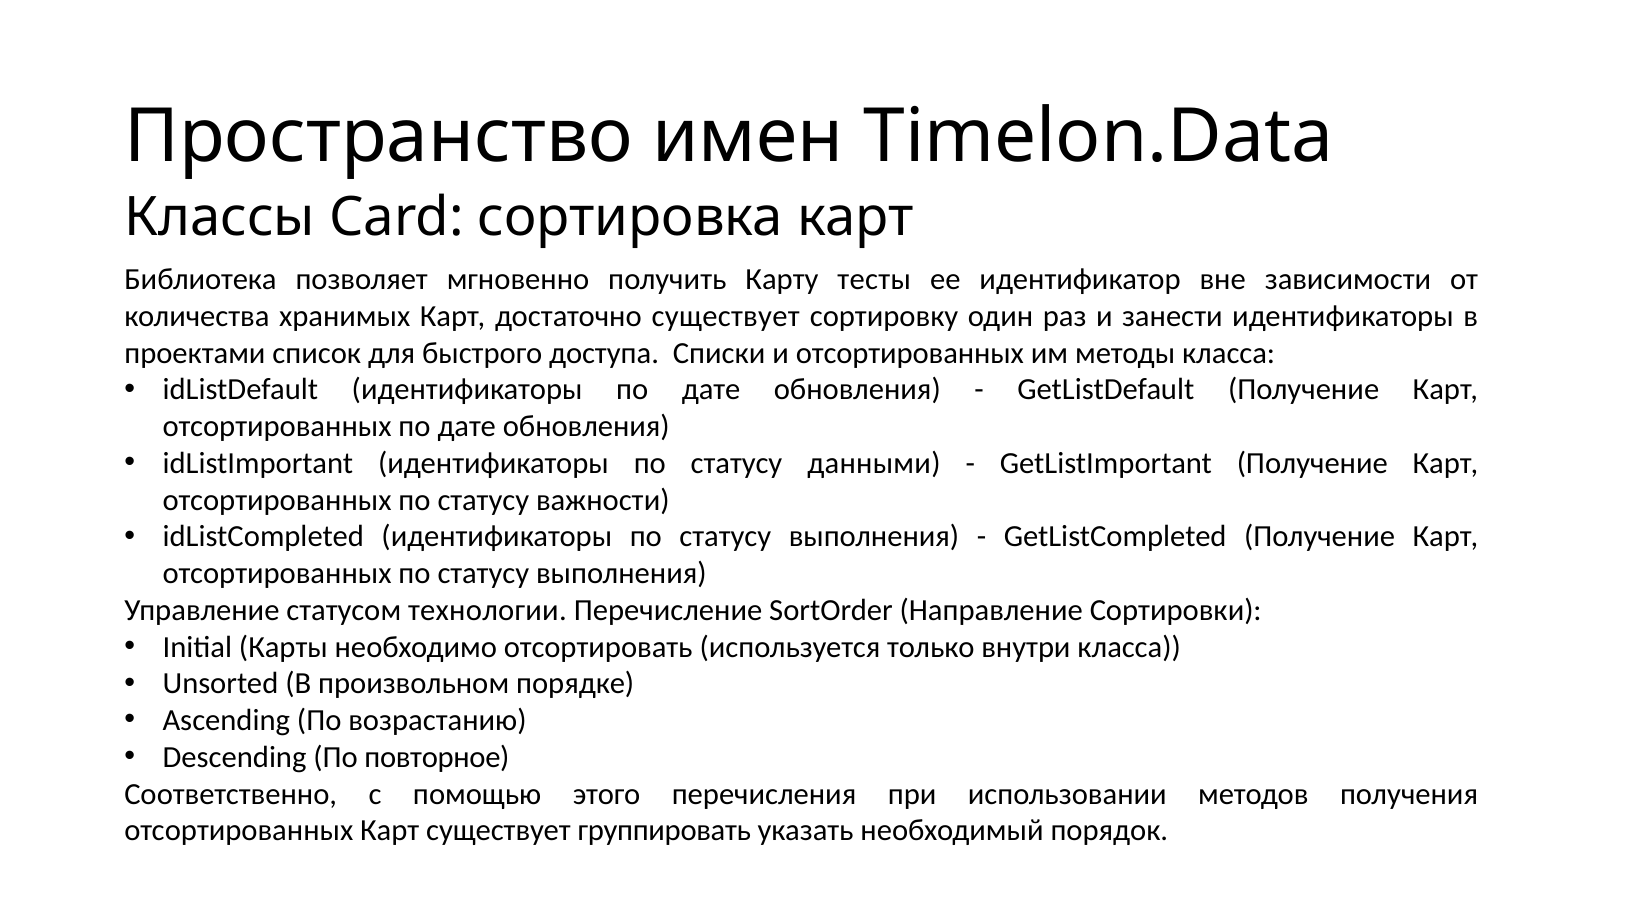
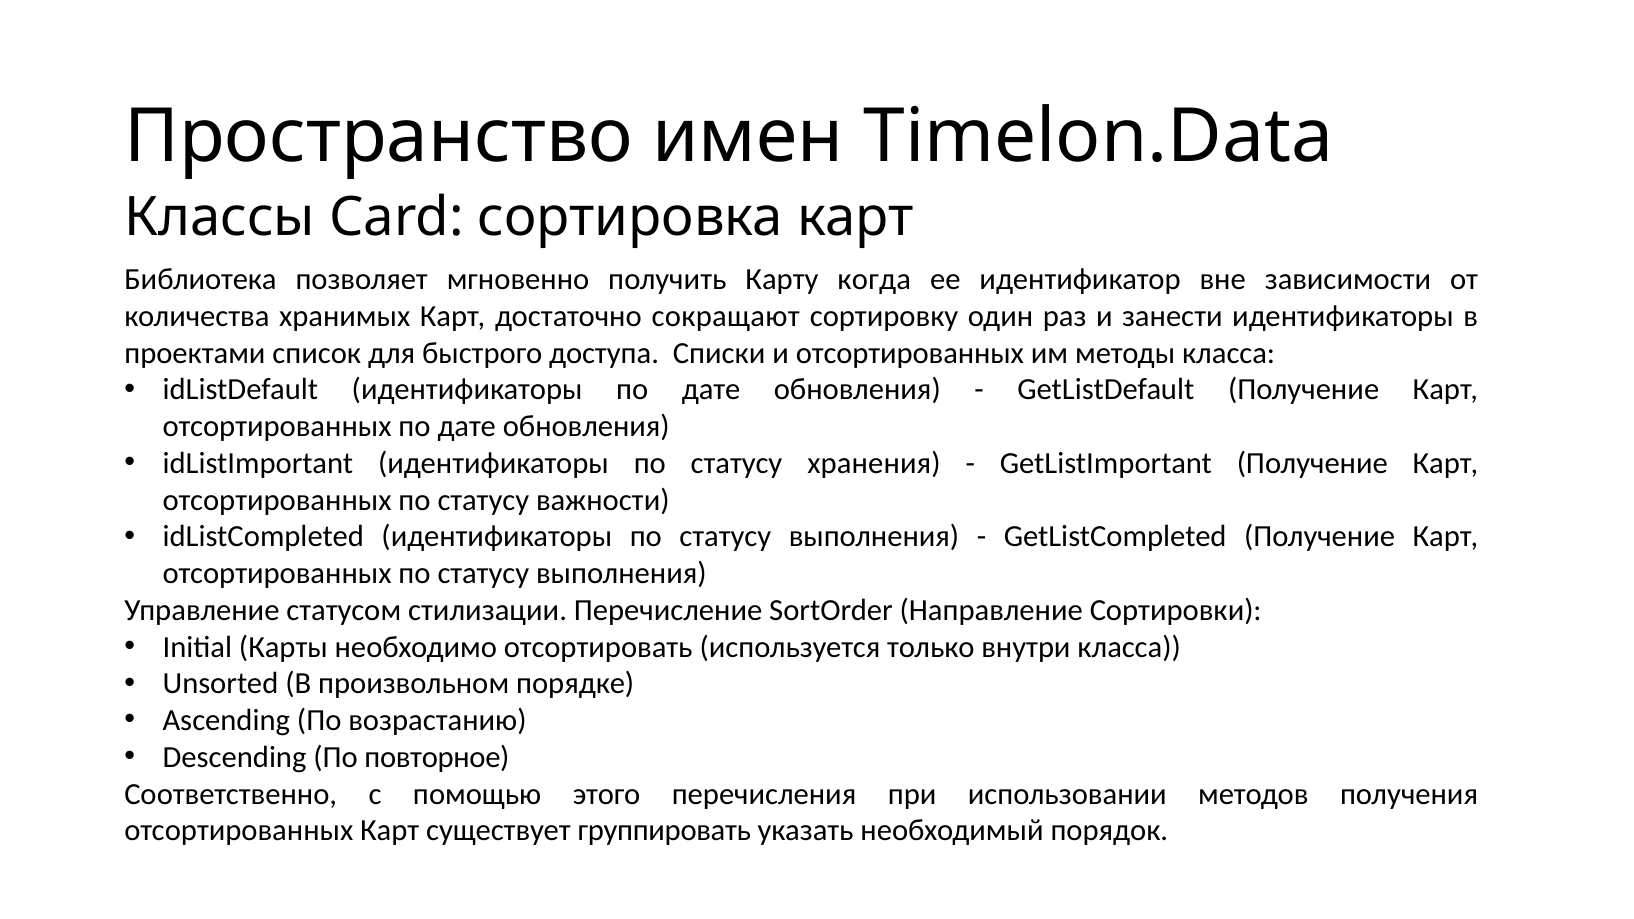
тесты: тесты -> когда
достаточно существует: существует -> сокращают
данными: данными -> хранения
технологии: технологии -> стилизации
